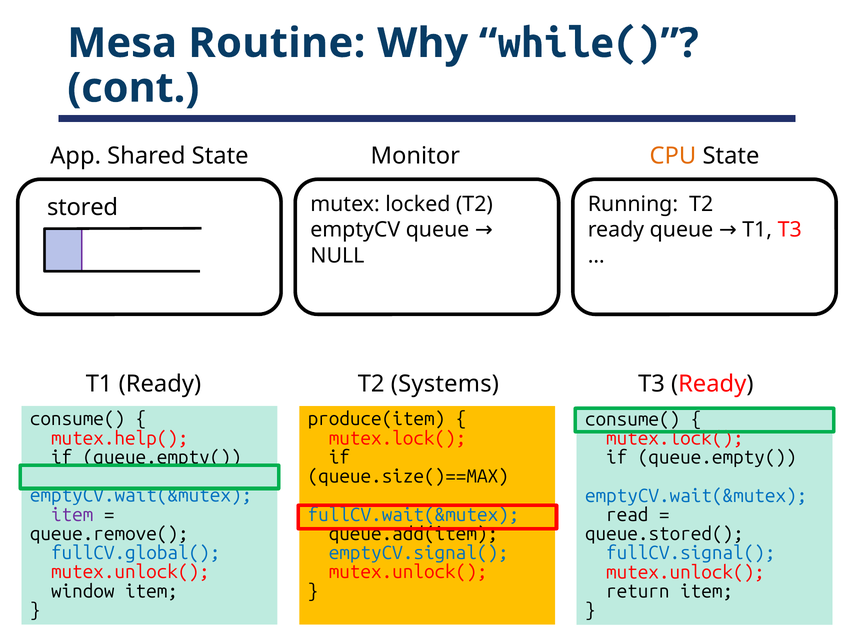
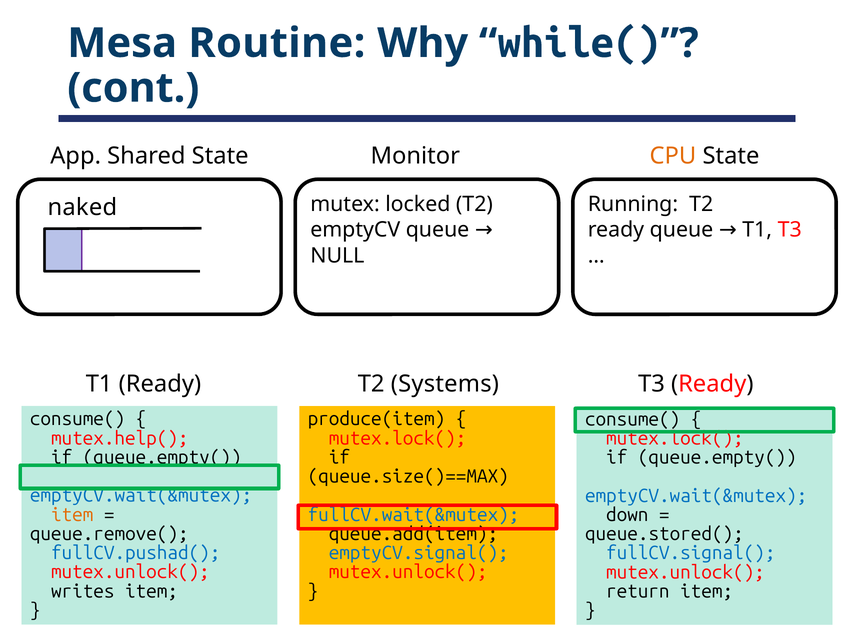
stored: stored -> naked
item at (72, 515) colour: purple -> orange
read: read -> down
fullCV.global(: fullCV.global( -> fullCV.pushad(
window: window -> writes
